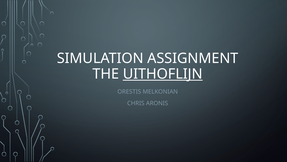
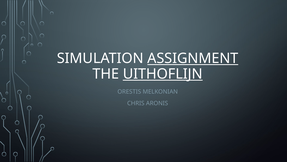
ASSIGNMENT underline: none -> present
